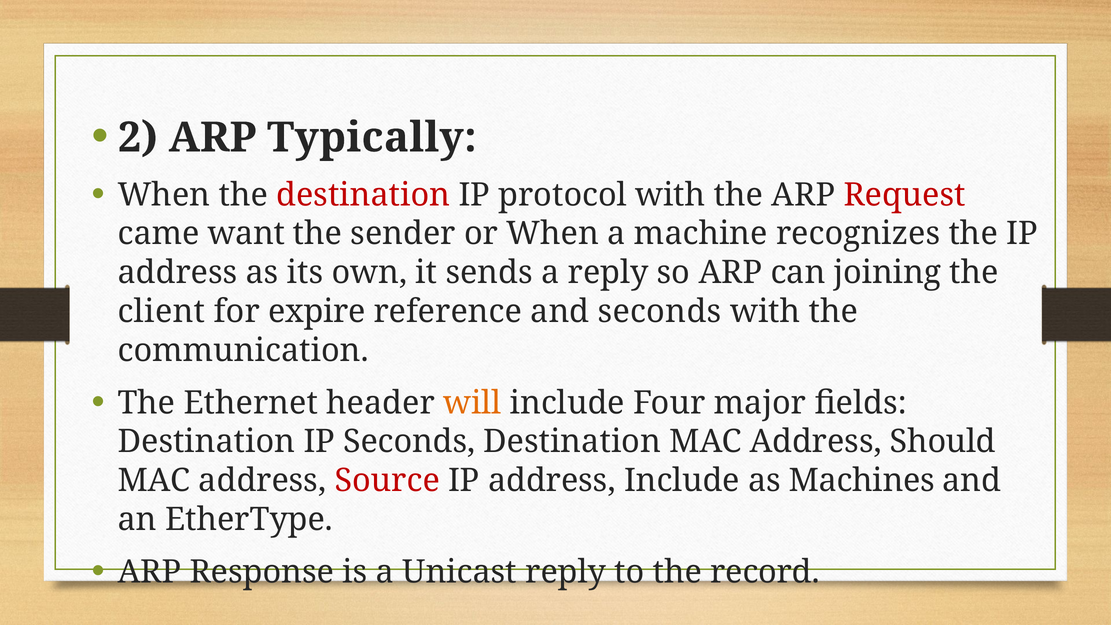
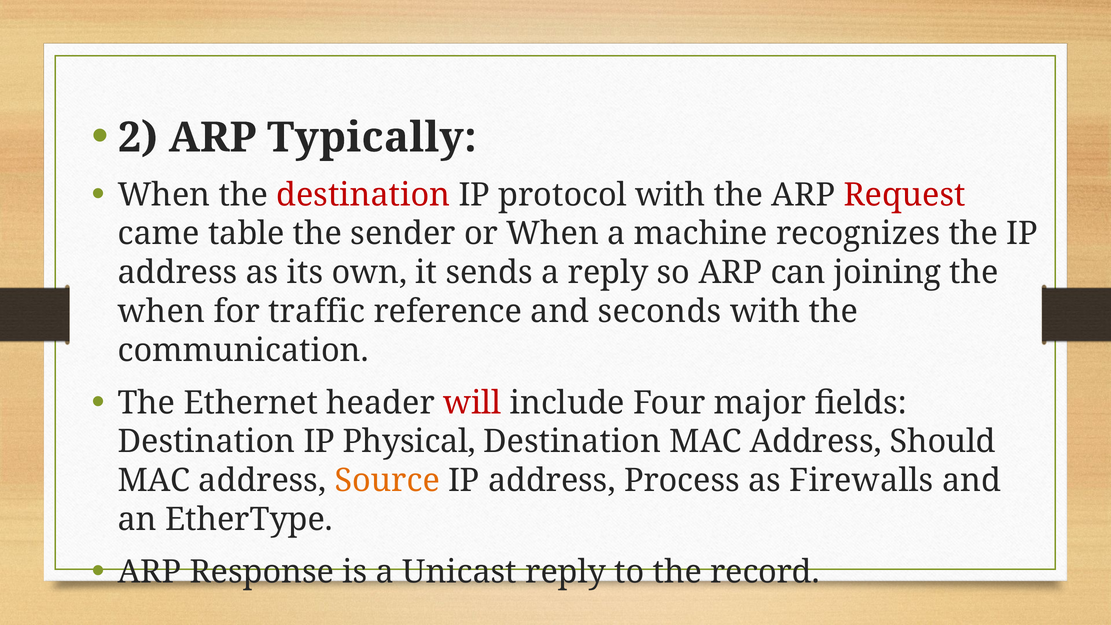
want: want -> table
client at (161, 312): client -> when
expire: expire -> traffic
will colour: orange -> red
IP Seconds: Seconds -> Physical
Source colour: red -> orange
address Include: Include -> Process
Machines: Machines -> Firewalls
